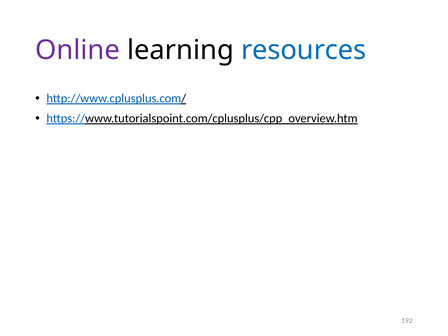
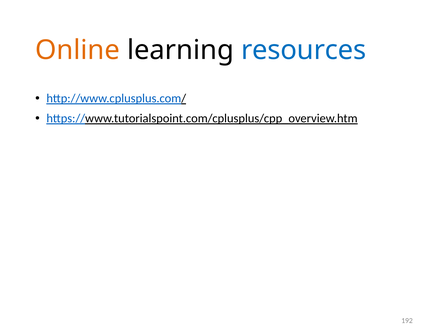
Online colour: purple -> orange
